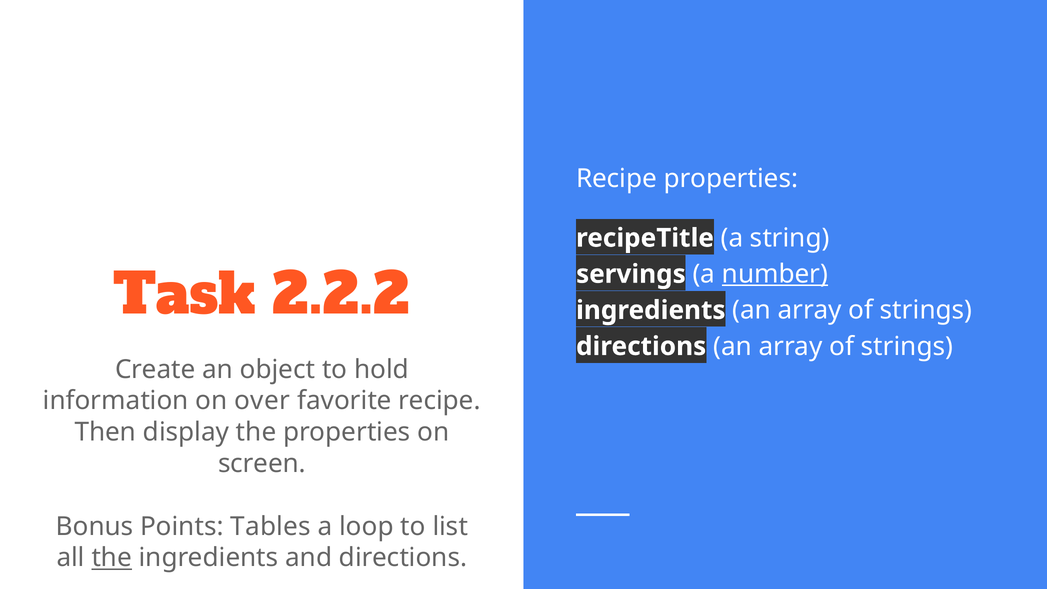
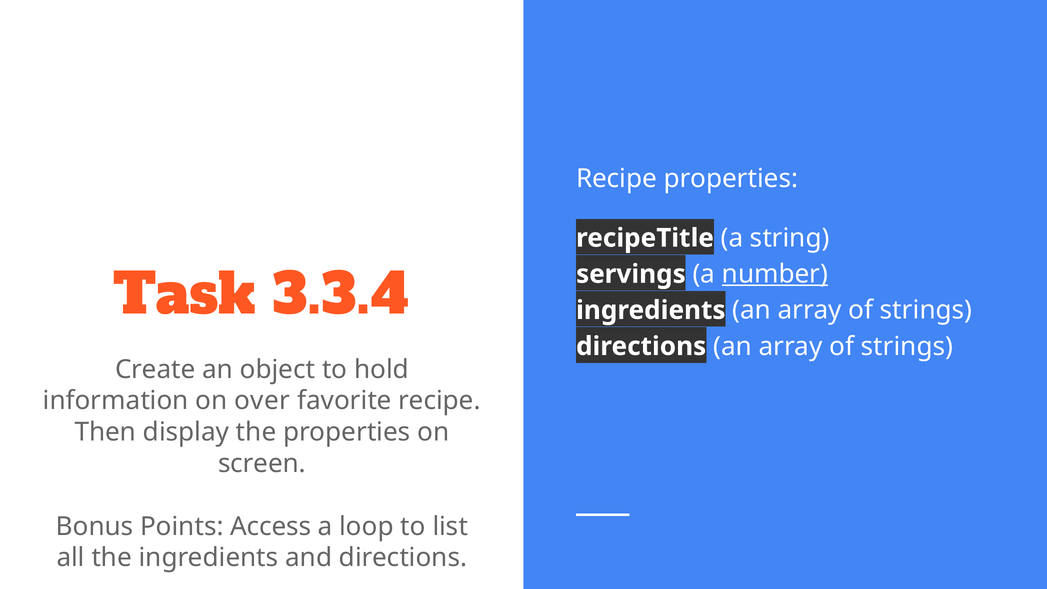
2.2.2: 2.2.2 -> 3.3.4
Tables: Tables -> Access
the at (112, 558) underline: present -> none
